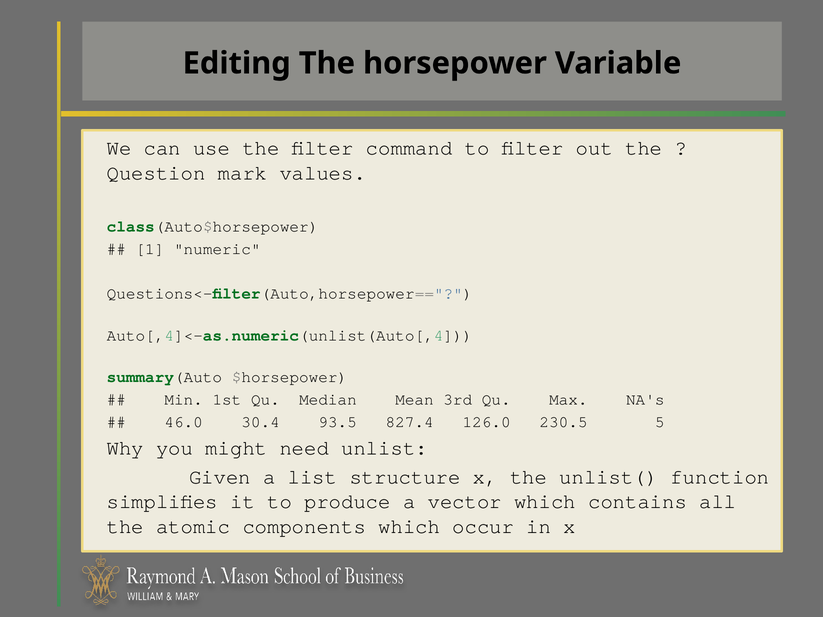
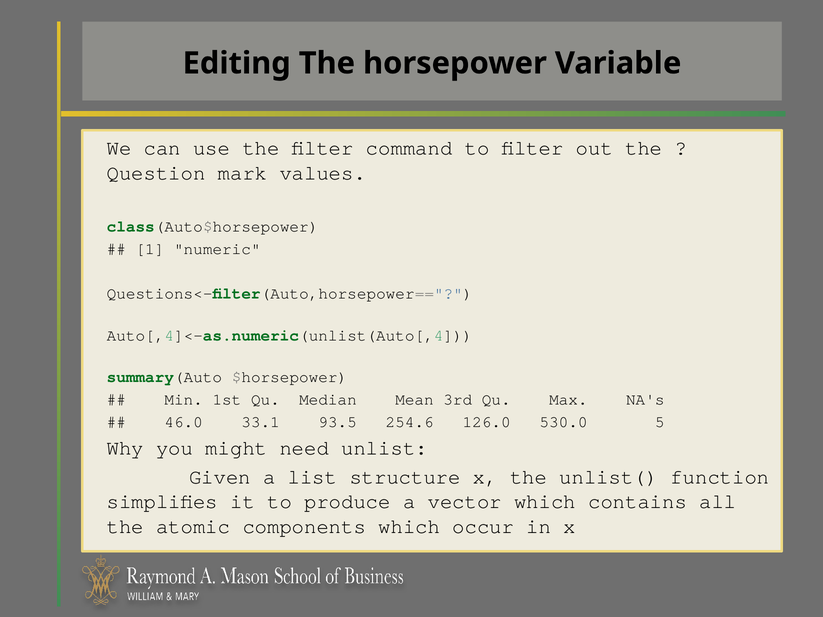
30.4: 30.4 -> 33.1
827.4: 827.4 -> 254.6
230.5: 230.5 -> 530.0
